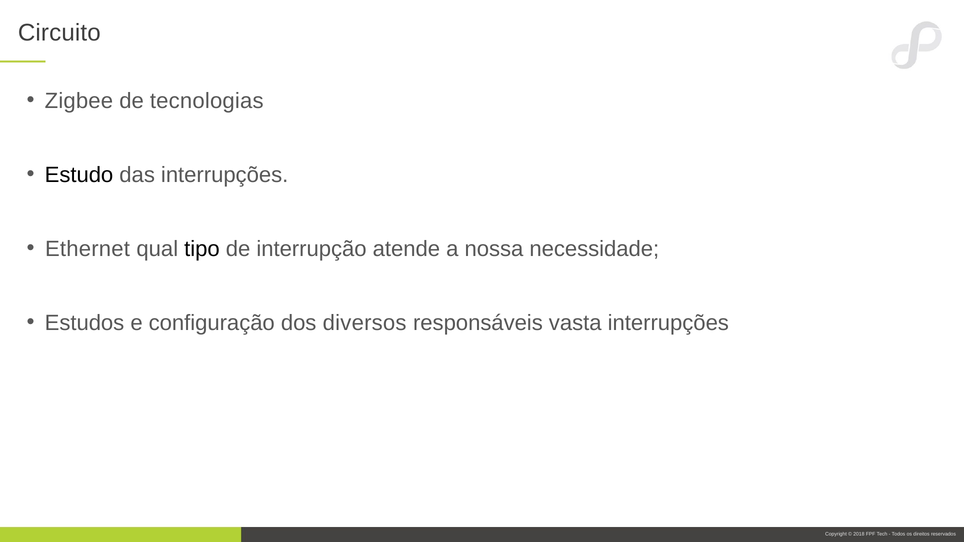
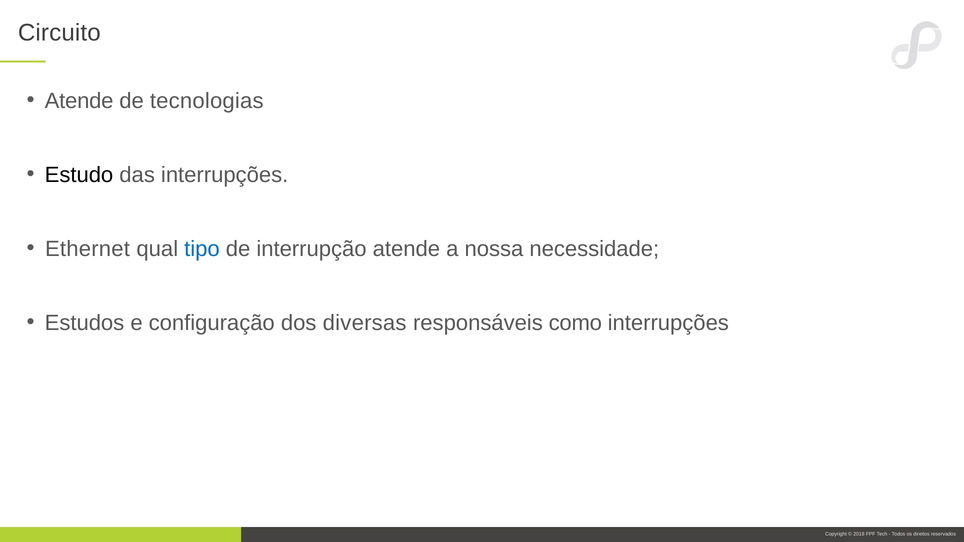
Zigbee at (79, 101): Zigbee -> Atende
tipo colour: black -> blue
diversos: diversos -> diversas
vasta: vasta -> como
